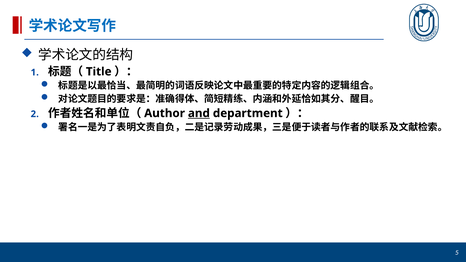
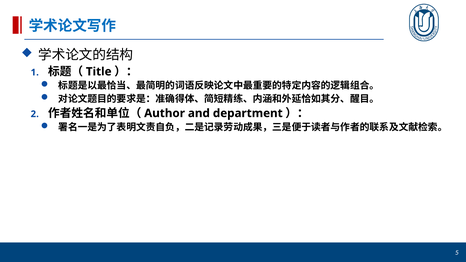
and underline: present -> none
